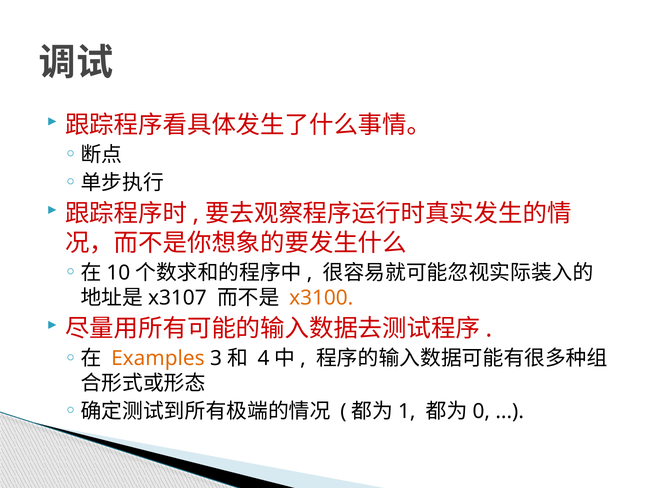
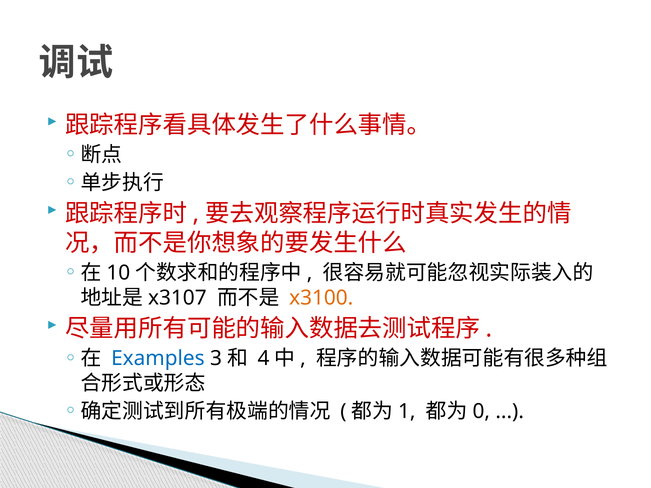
Examples colour: orange -> blue
